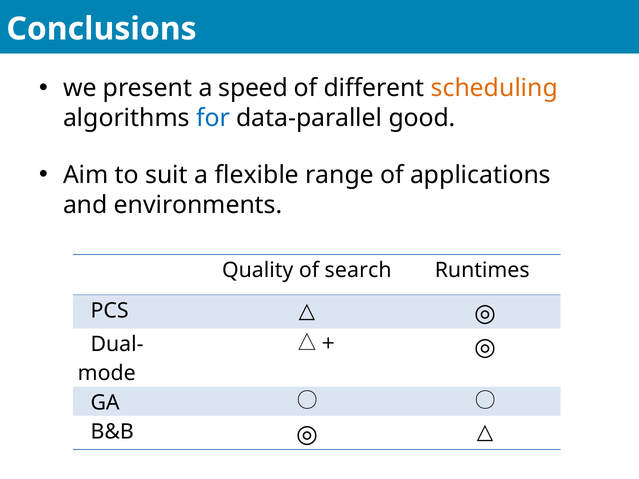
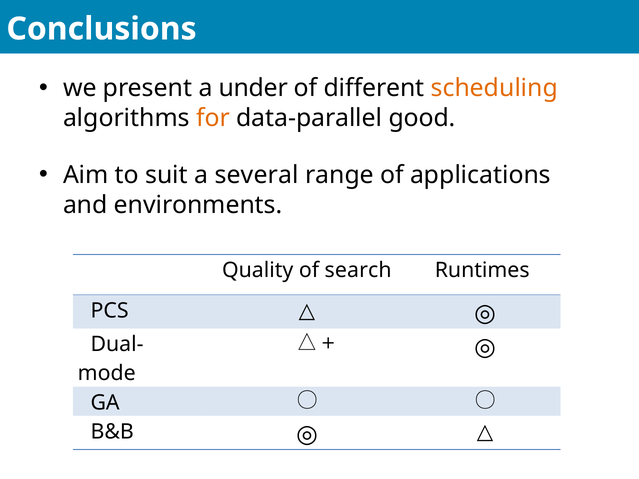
speed: speed -> under
for colour: blue -> orange
flexible: flexible -> several
